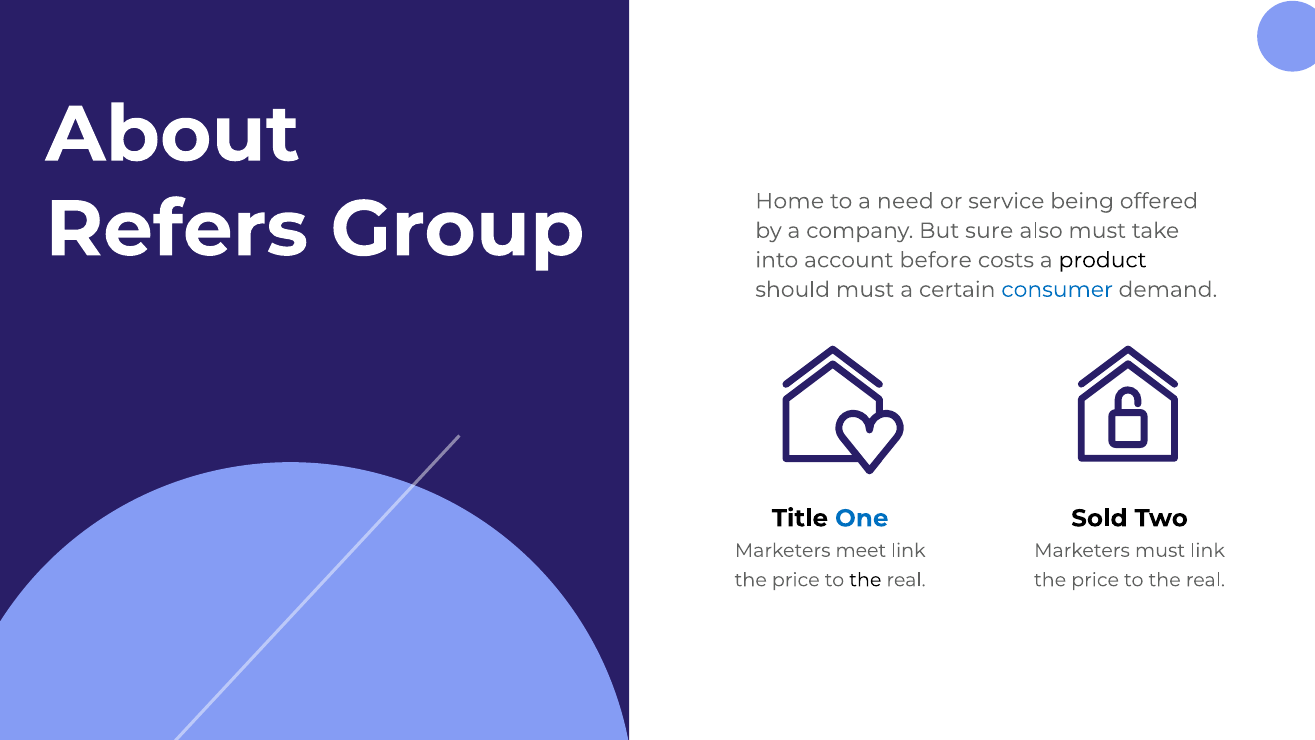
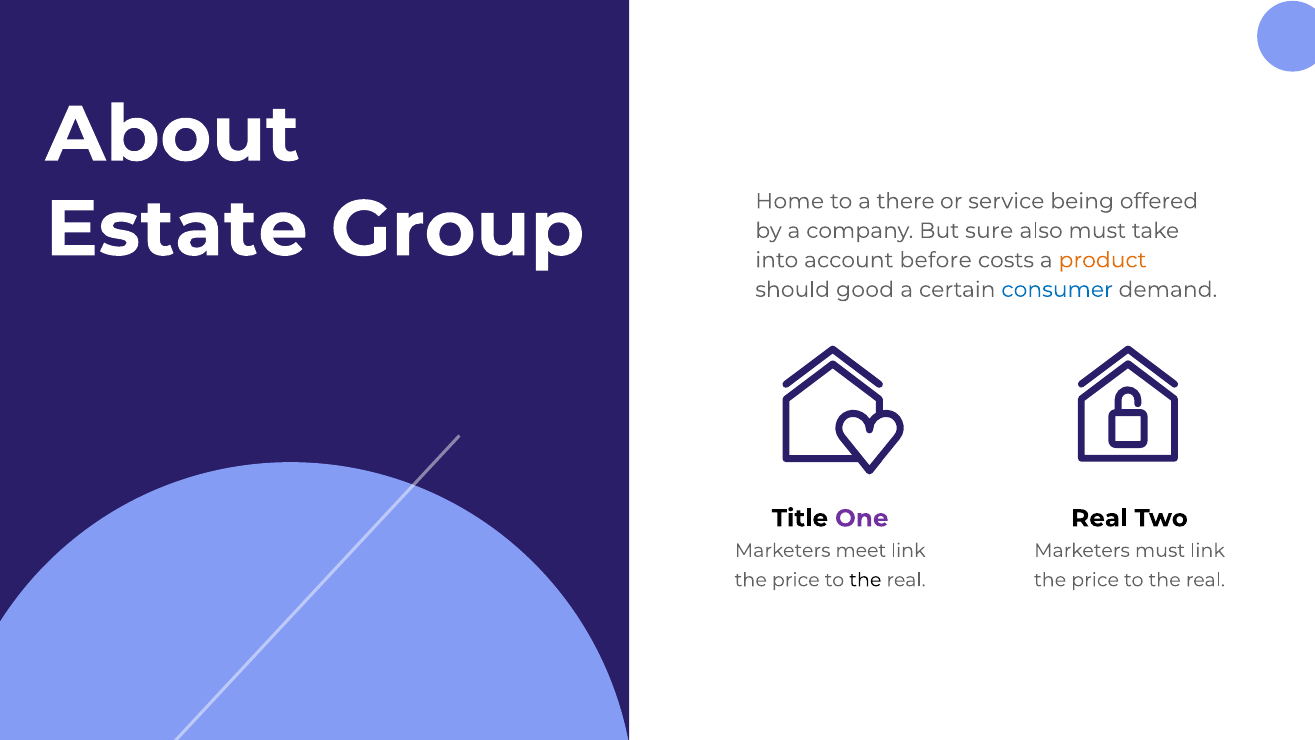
need: need -> there
Refers: Refers -> Estate
product colour: black -> orange
should must: must -> good
One colour: blue -> purple
Sold at (1099, 518): Sold -> Real
